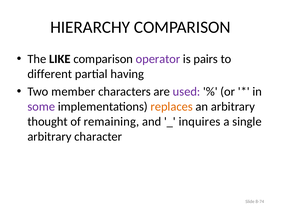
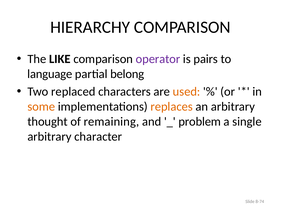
different: different -> language
having: having -> belong
member: member -> replaced
used colour: purple -> orange
some colour: purple -> orange
inquires: inquires -> problem
